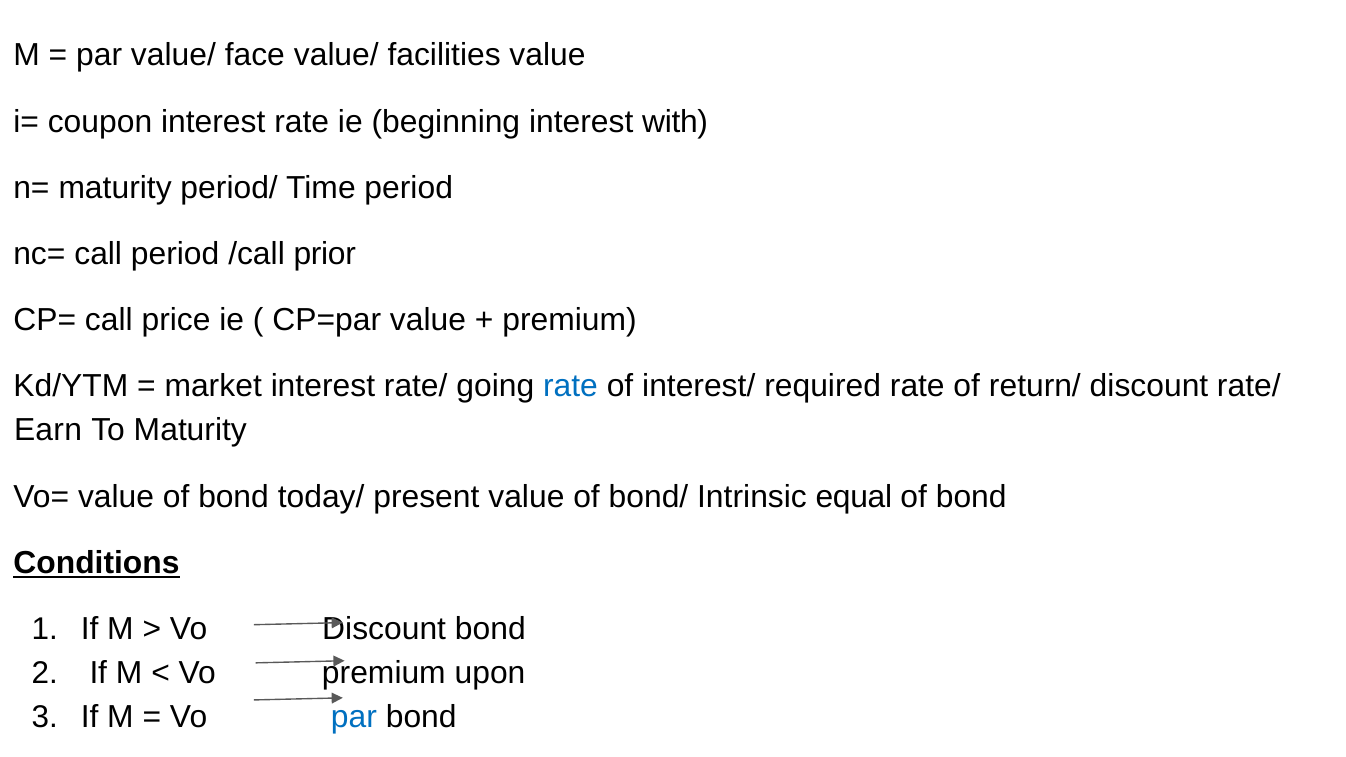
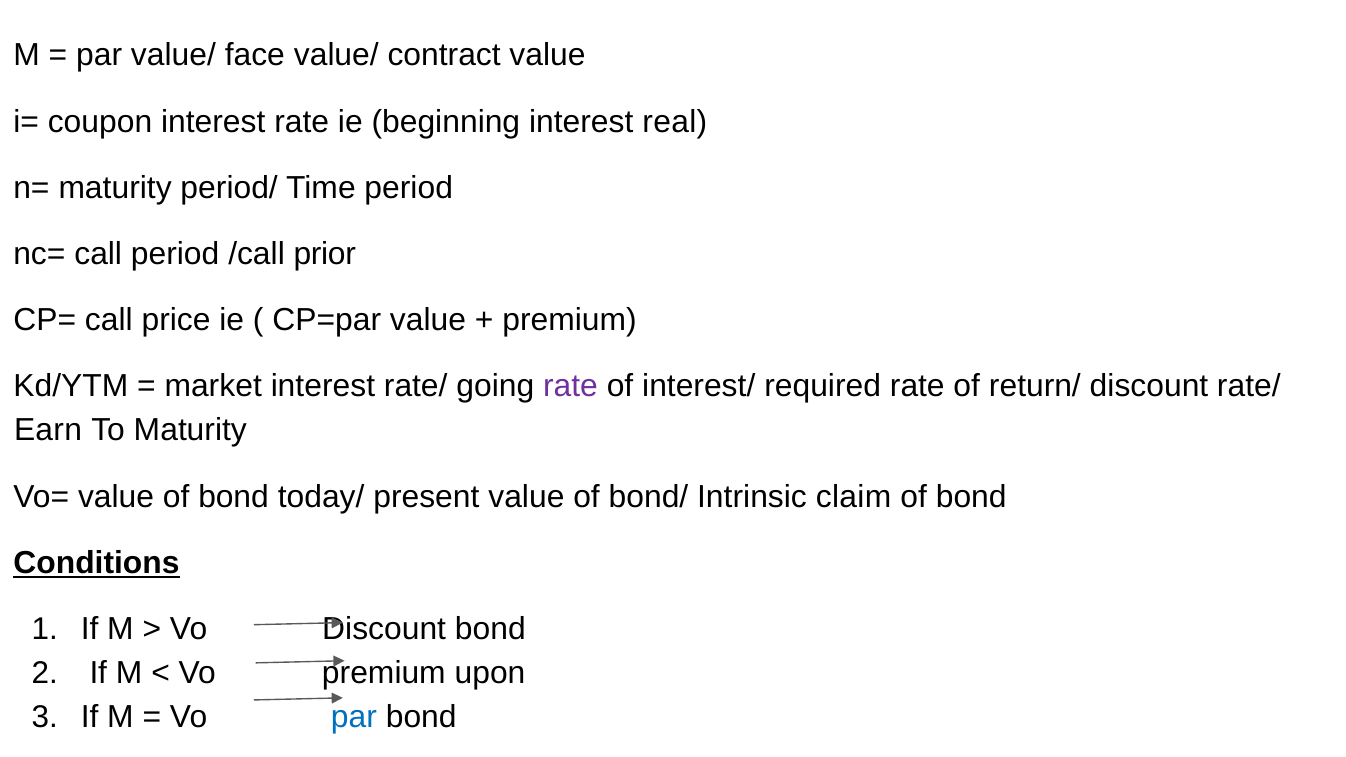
facilities: facilities -> contract
with: with -> real
rate at (571, 387) colour: blue -> purple
equal: equal -> claim
